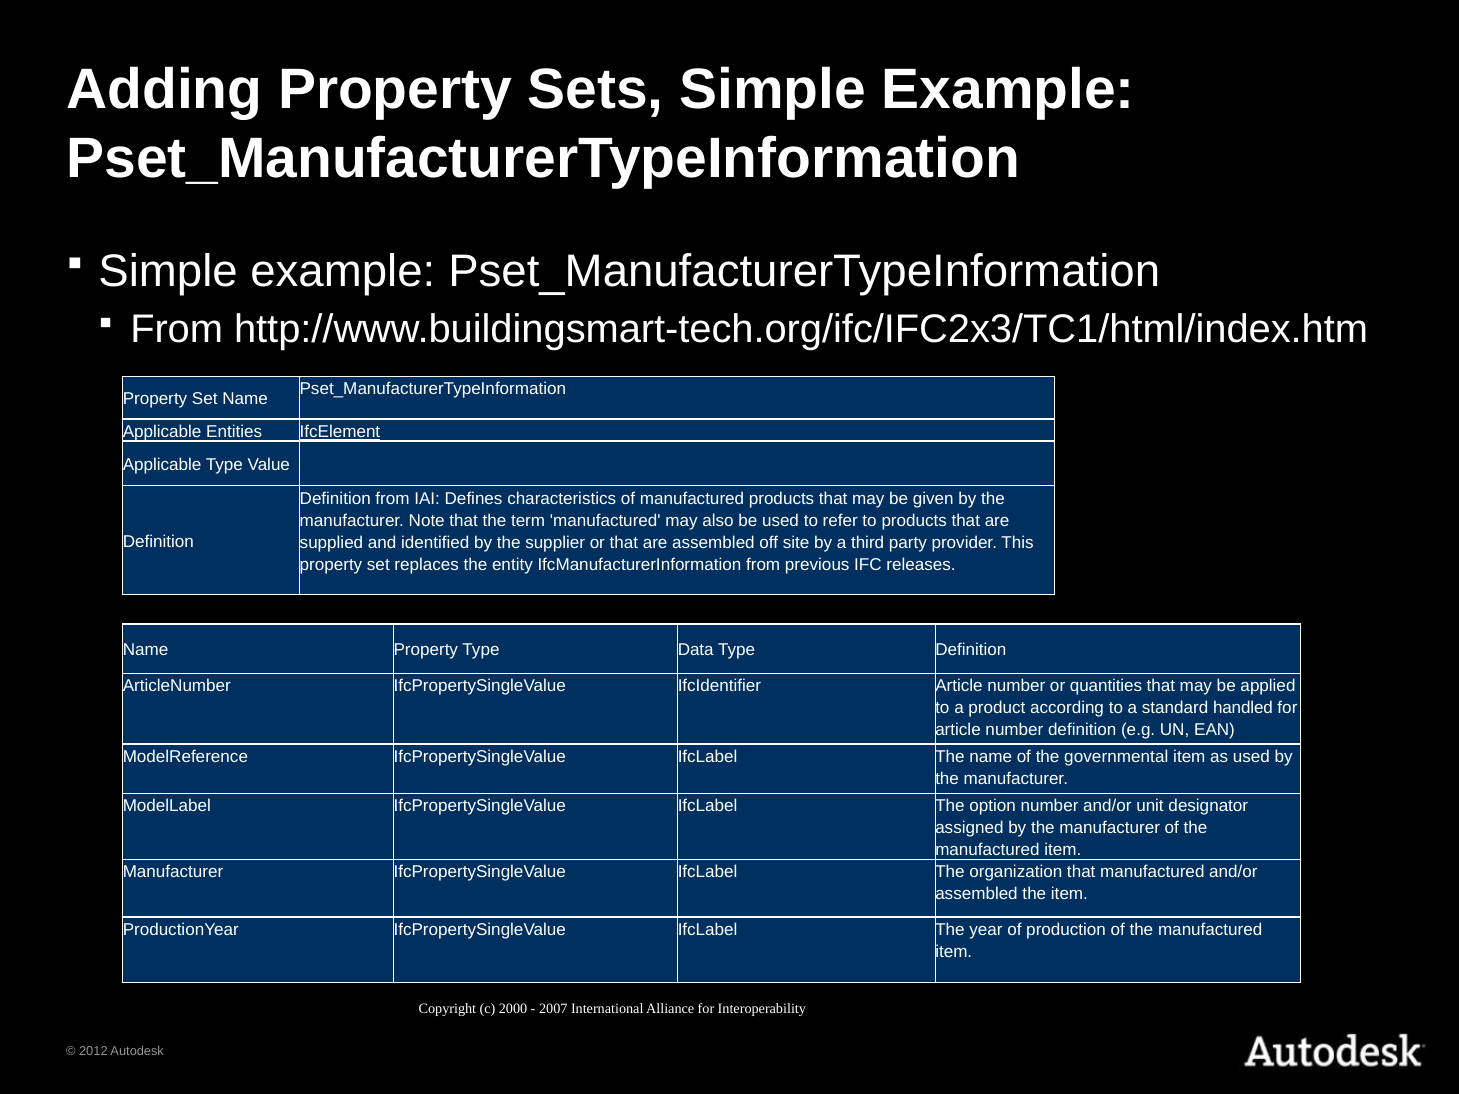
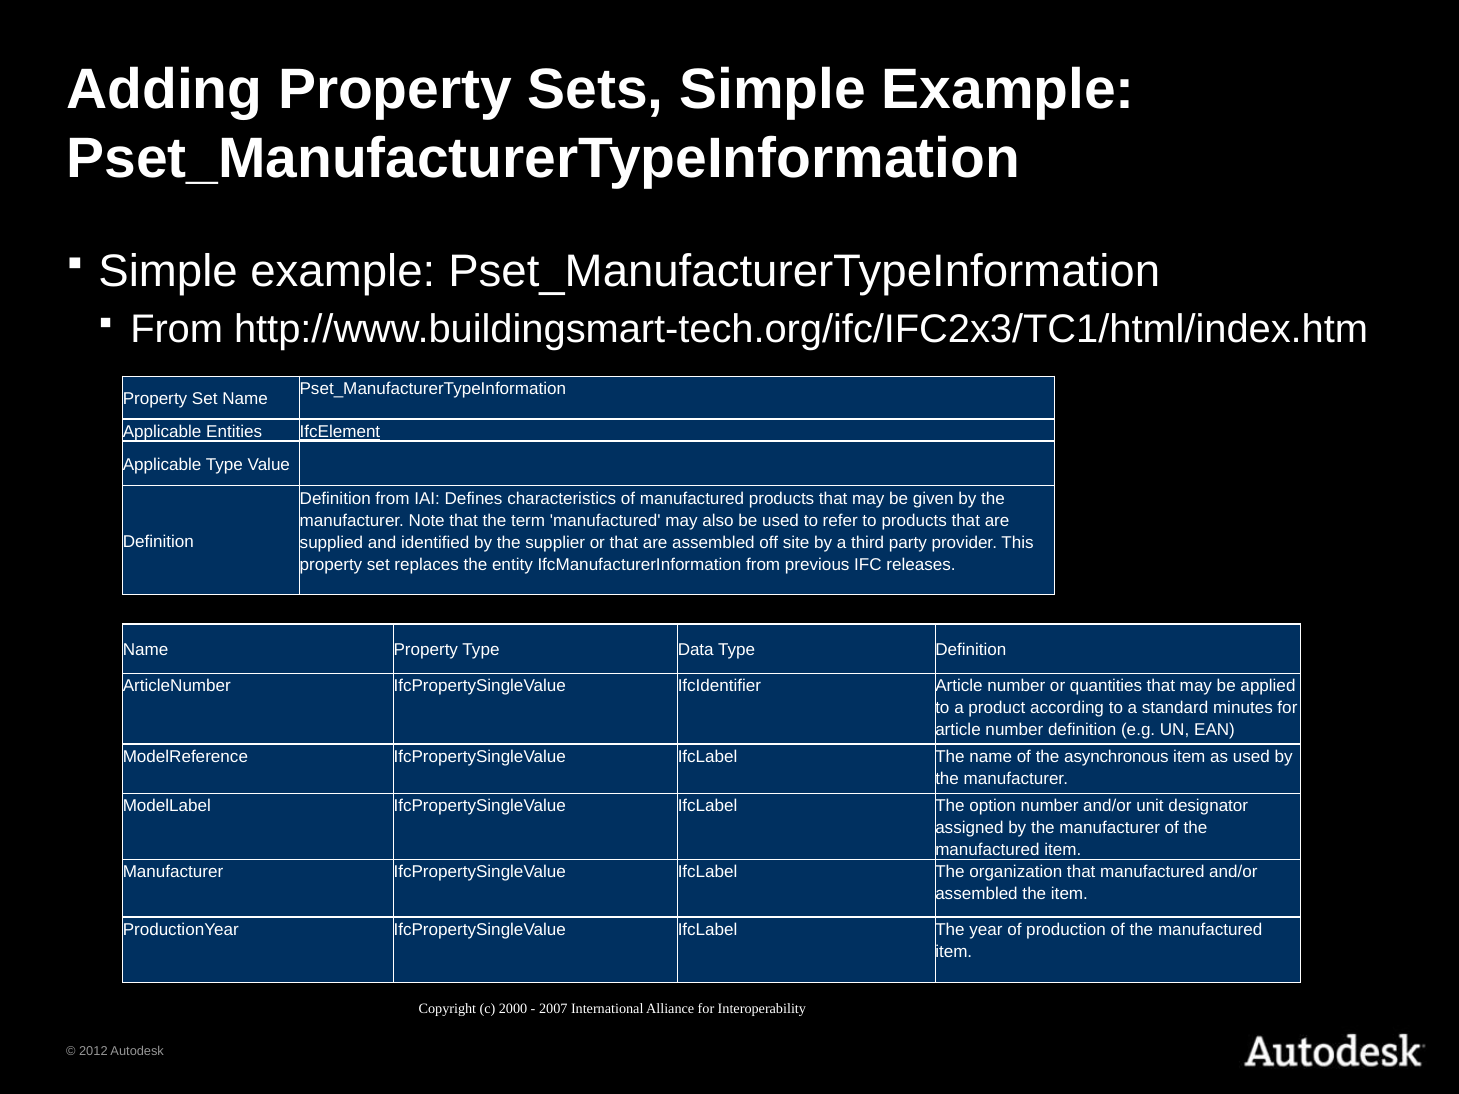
handled: handled -> minutes
governmental: governmental -> asynchronous
